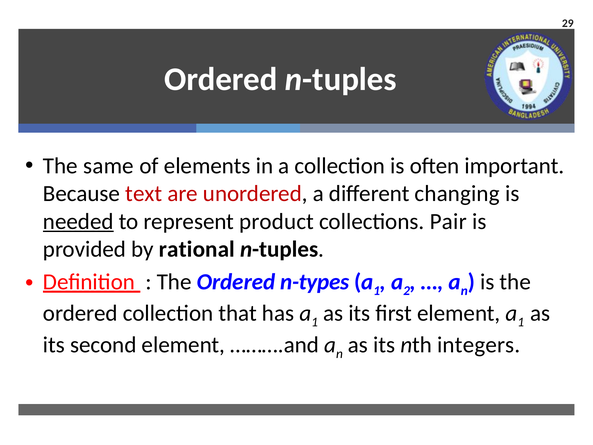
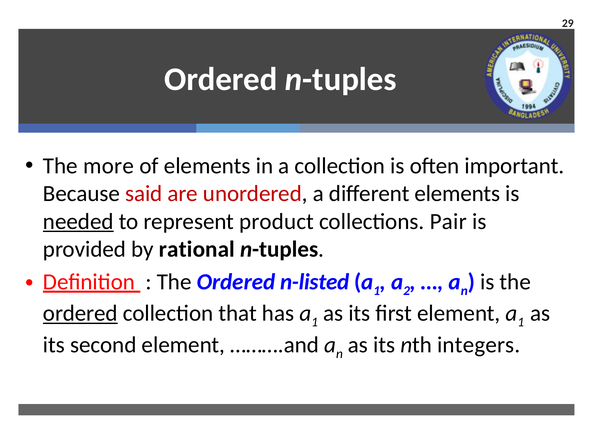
same: same -> more
text: text -> said
different changing: changing -> elements
n-types: n-types -> n-listed
ordered at (80, 313) underline: none -> present
